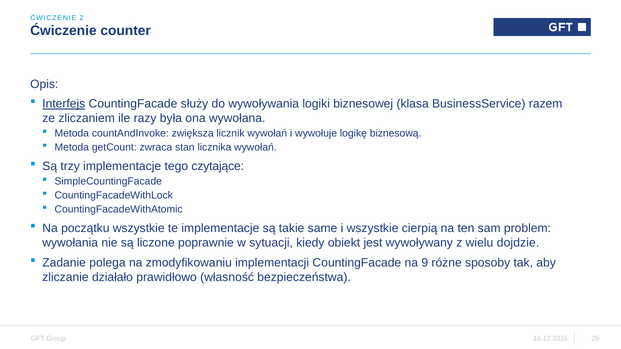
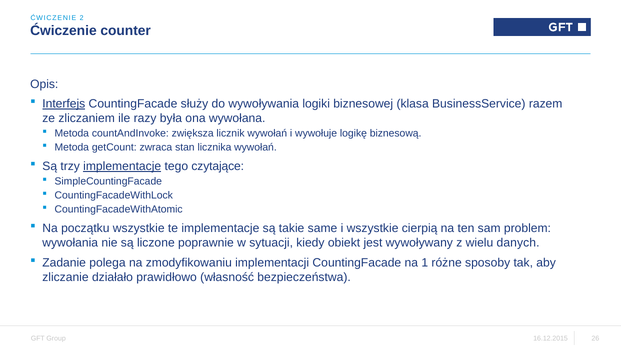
implementacje at (122, 166) underline: none -> present
dojdzie: dojdzie -> danych
9: 9 -> 1
